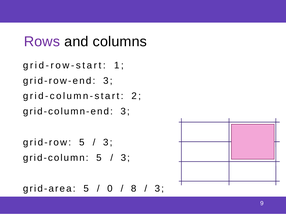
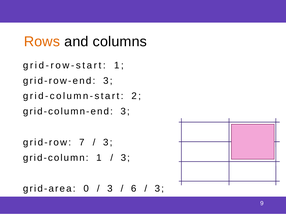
Rows colour: purple -> orange
grid-row 5: 5 -> 7
grid-column 5: 5 -> 1
grid-area 5: 5 -> 0
0 at (110, 189): 0 -> 3
8: 8 -> 6
